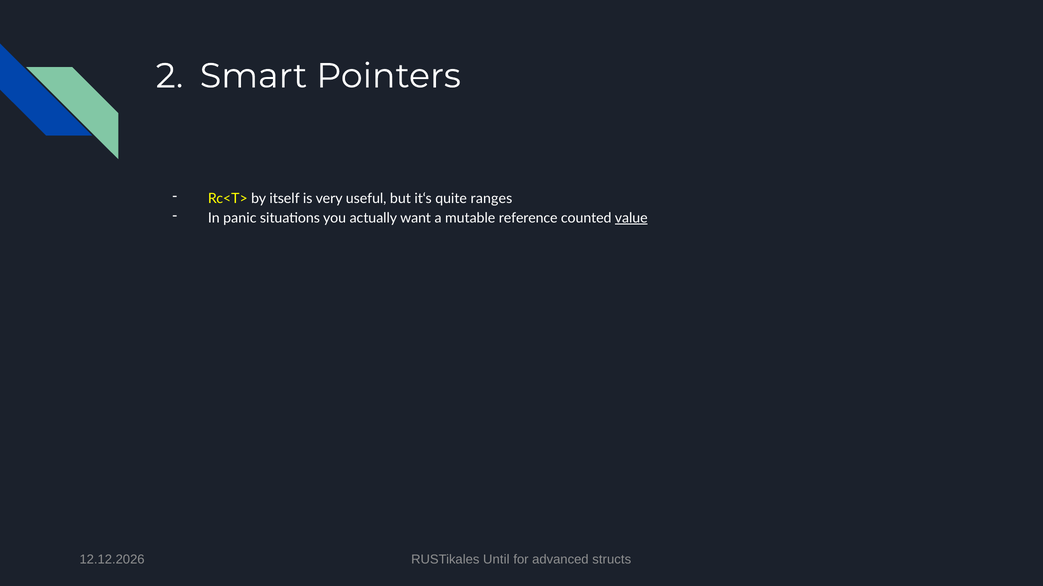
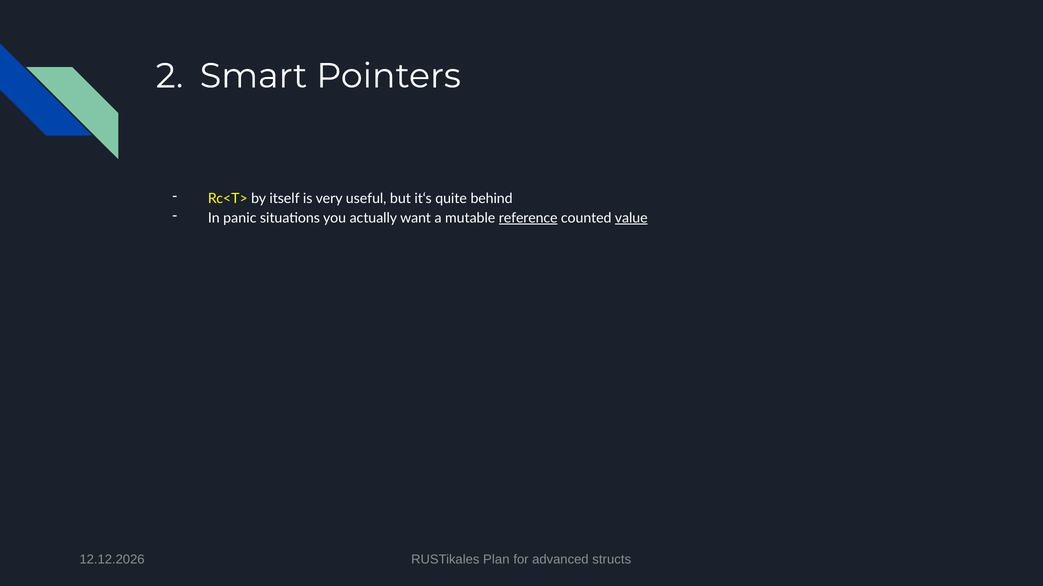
ranges: ranges -> behind
reference underline: none -> present
Until: Until -> Plan
